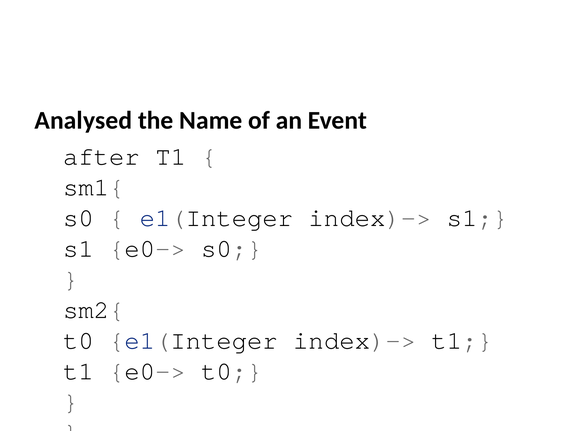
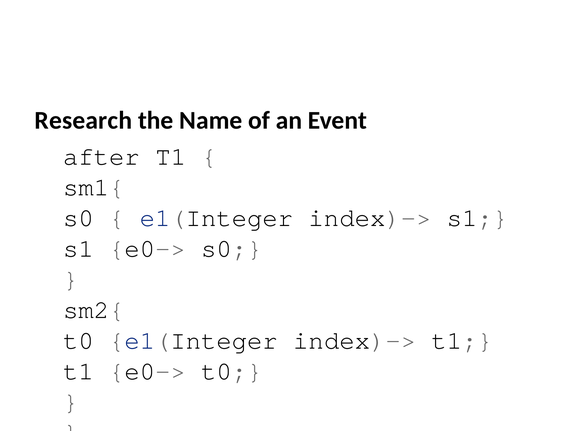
Analysed: Analysed -> Research
